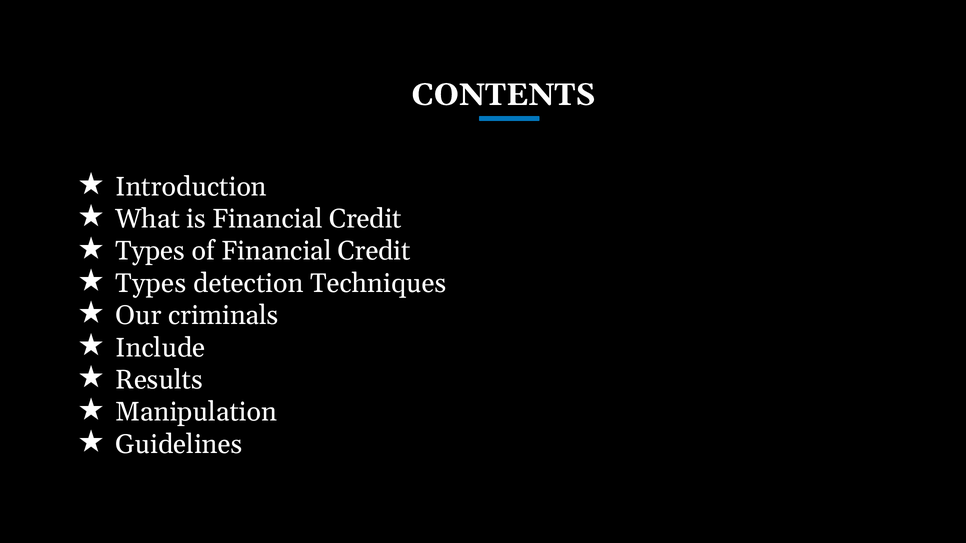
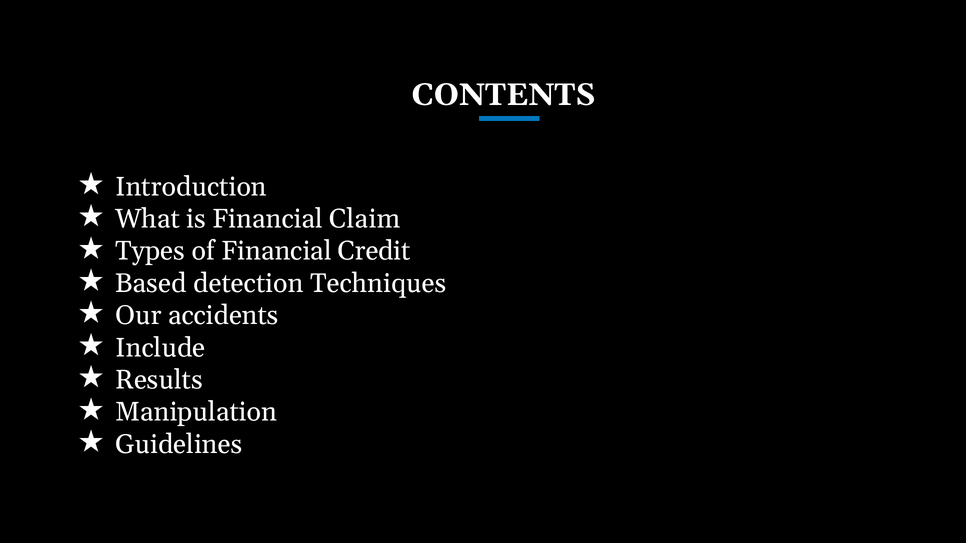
is Financial Credit: Credit -> Claim
Types at (151, 283): Types -> Based
criminals: criminals -> accidents
